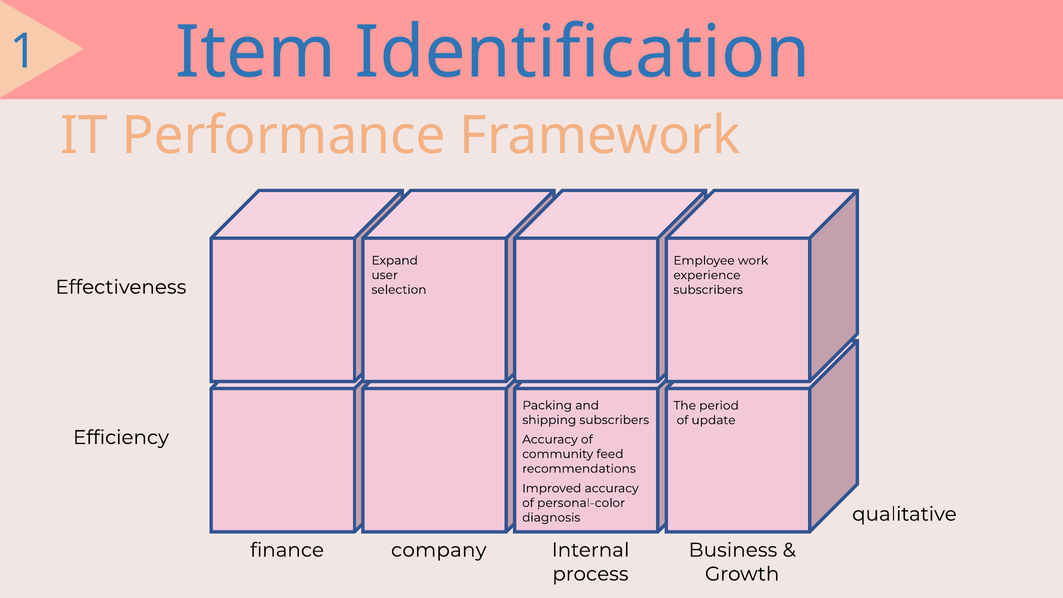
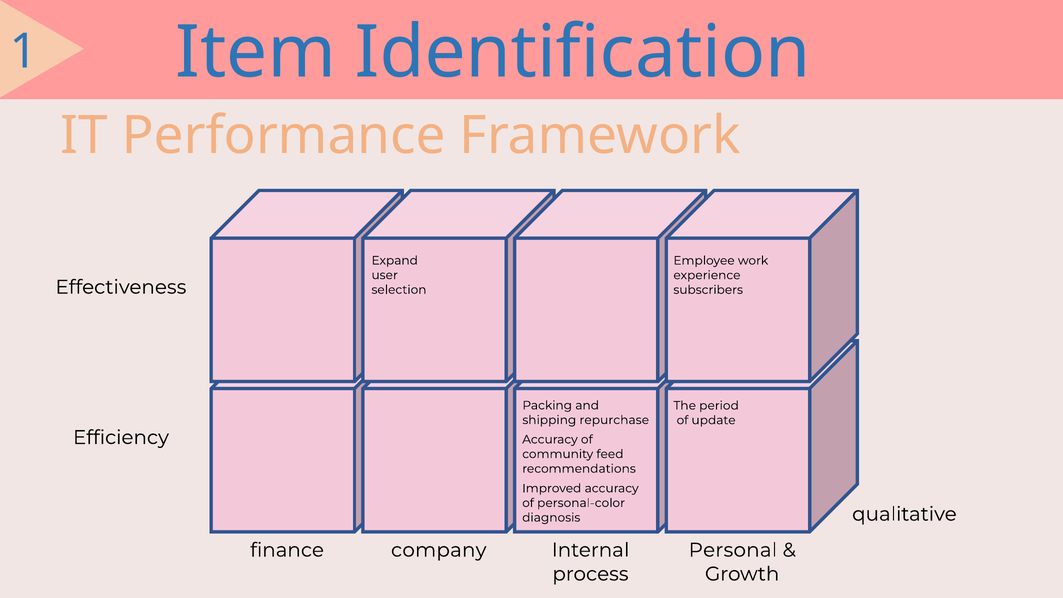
shipping subscribers: subscribers -> repurchase
Business: Business -> Personal
